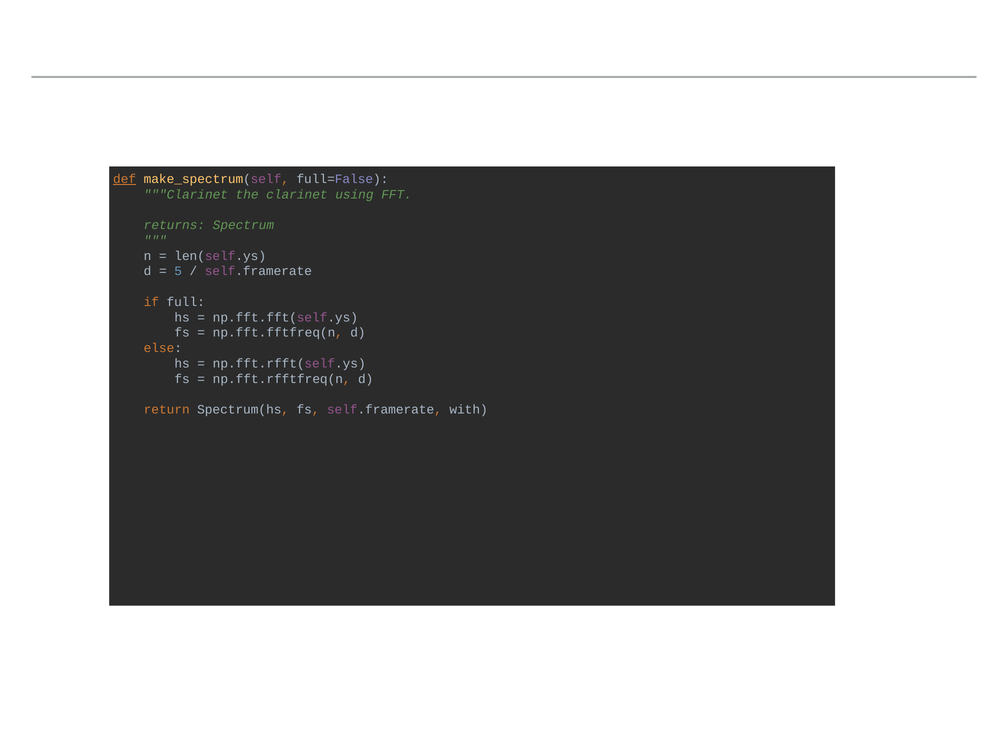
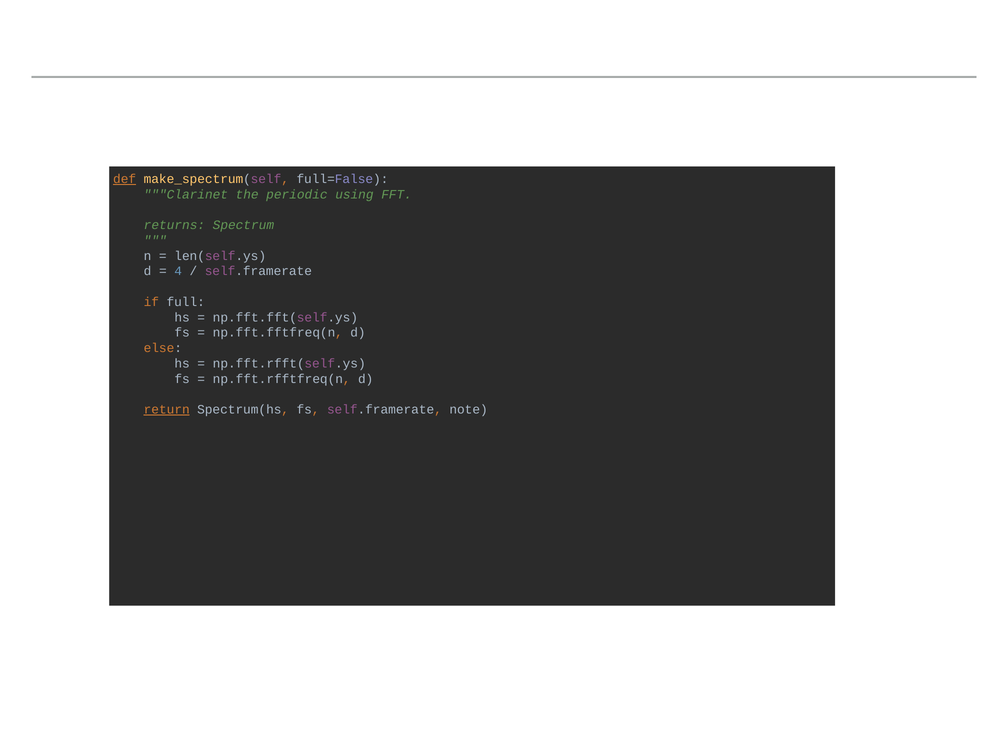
the clarinet: clarinet -> periodic
5: 5 -> 4
return underline: none -> present
with: with -> note
